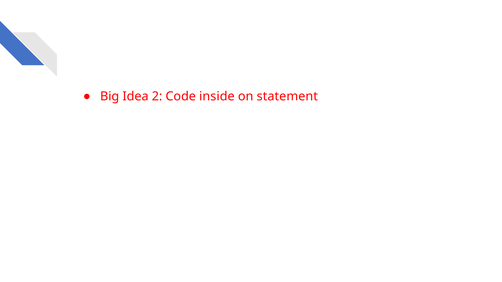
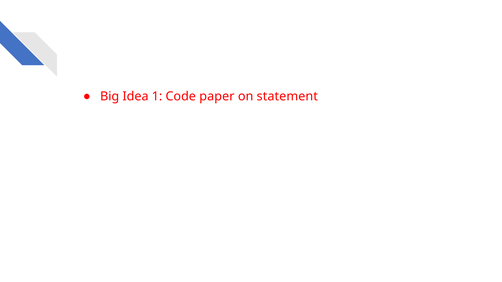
2: 2 -> 1
inside: inside -> paper
